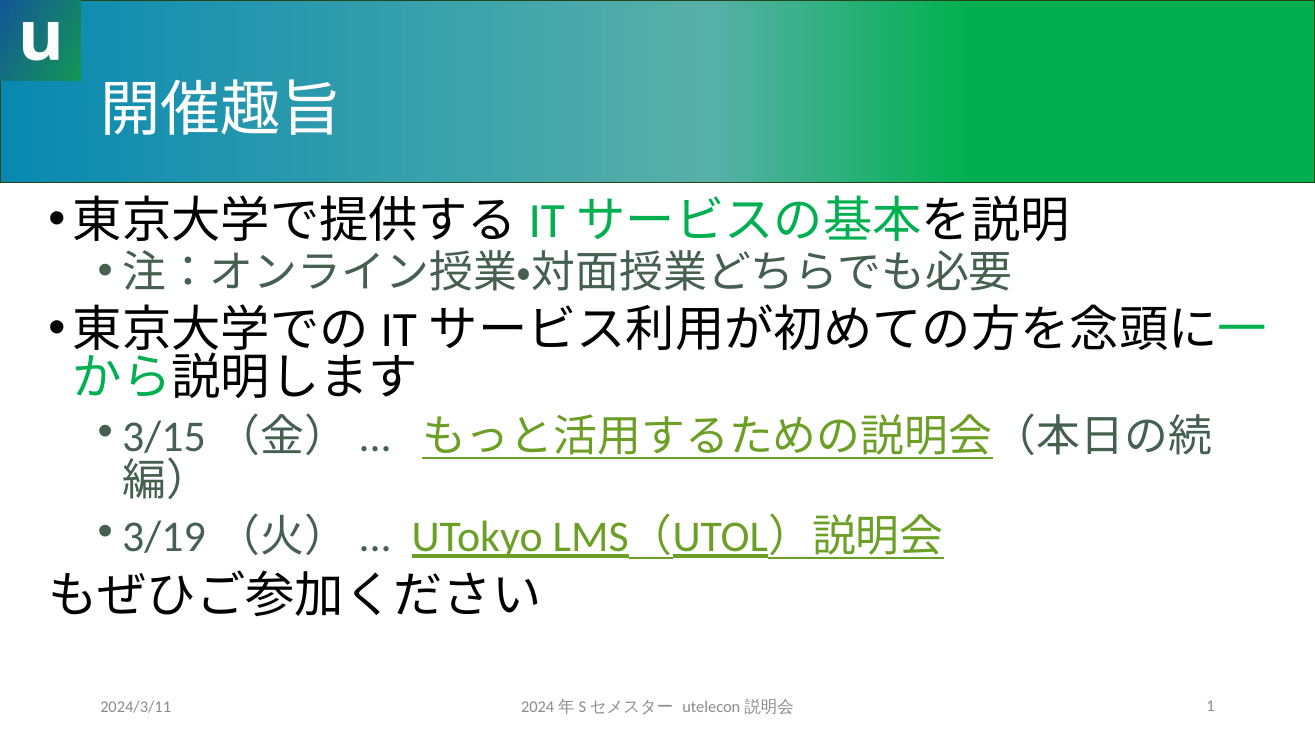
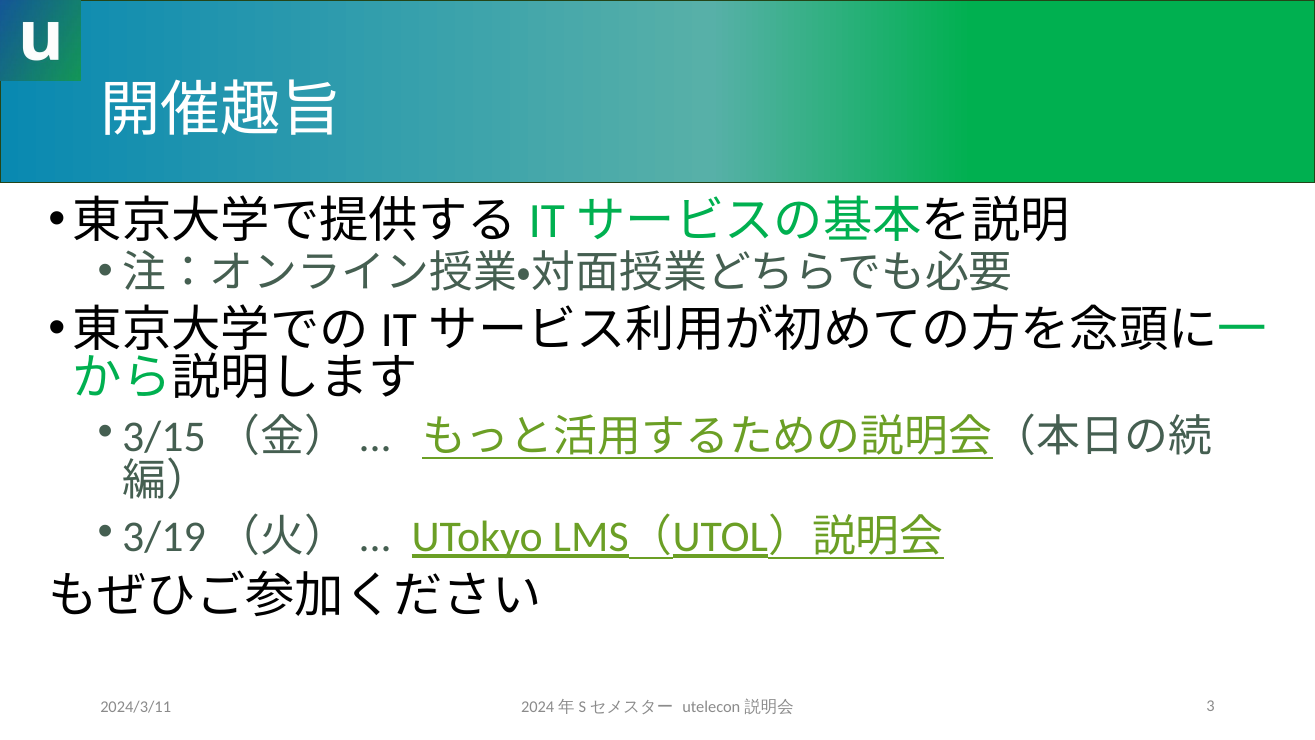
1: 1 -> 3
